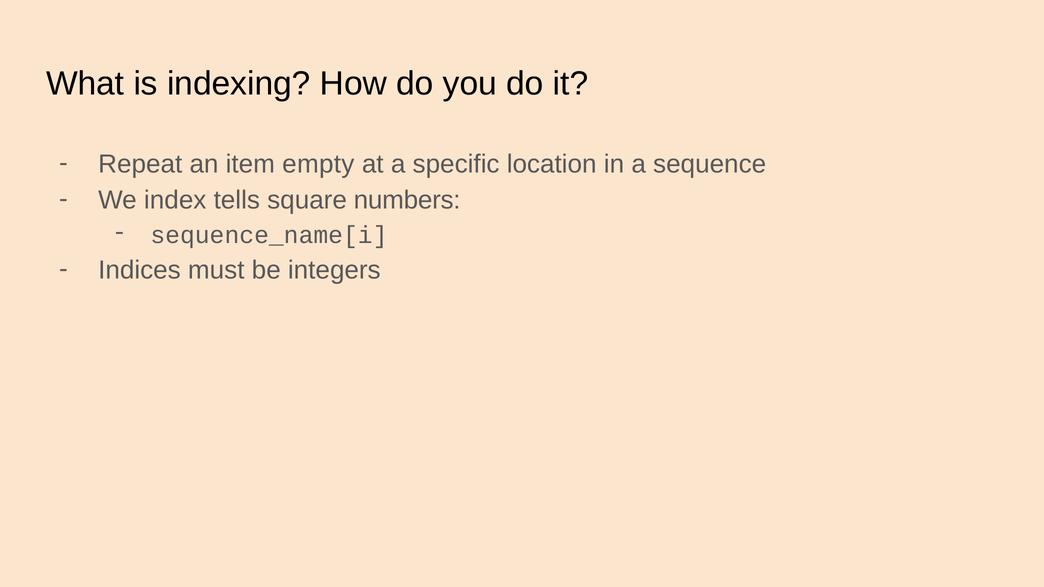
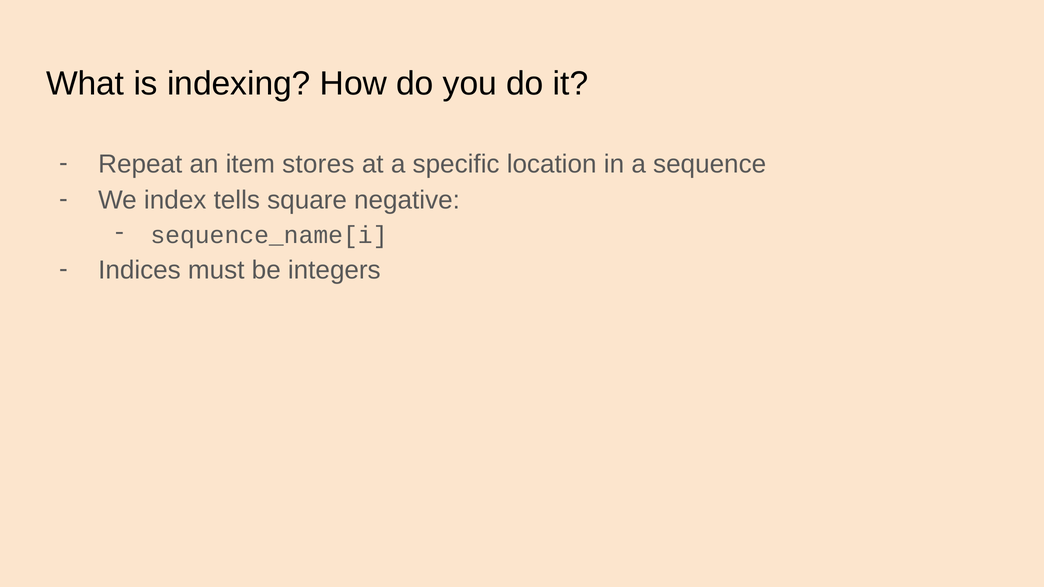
empty: empty -> stores
numbers: numbers -> negative
